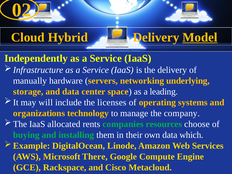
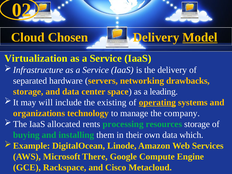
Hybrid: Hybrid -> Chosen
Independently: Independently -> Virtualization
manually: manually -> separated
underlying: underlying -> drawbacks
licenses: licenses -> existing
operating underline: none -> present
companies: companies -> processing
resources choose: choose -> storage
